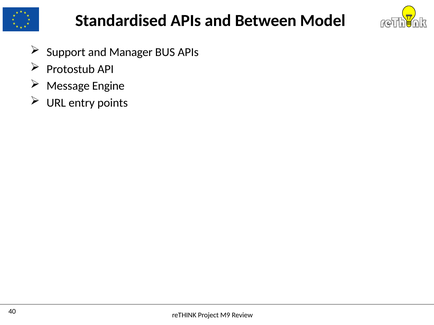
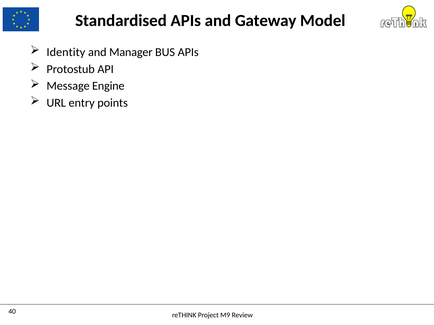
Between: Between -> Gateway
Support: Support -> Identity
